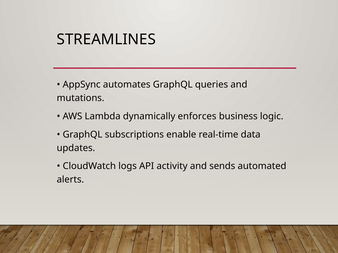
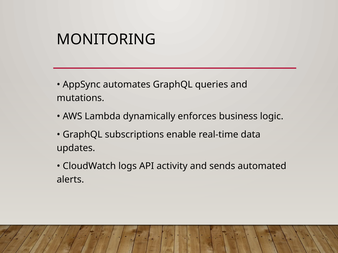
STREAMLINES: STREAMLINES -> MONITORING
